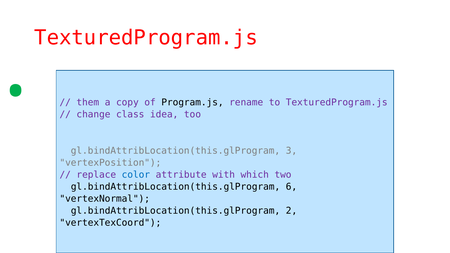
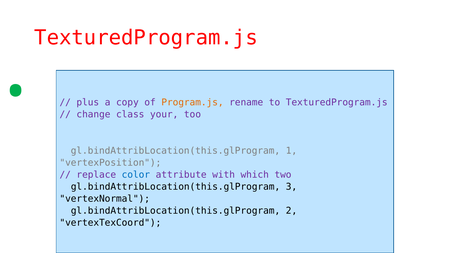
them: them -> plus
Program.js colour: black -> orange
idea: idea -> your
3: 3 -> 1
6: 6 -> 3
